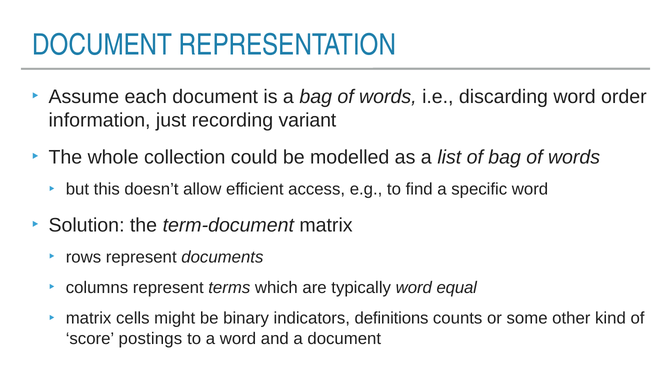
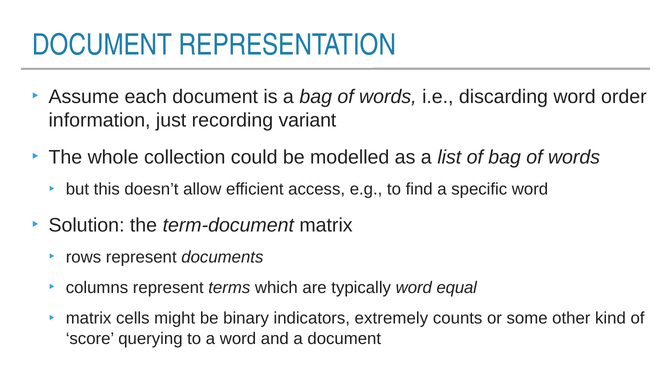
definitions: definitions -> extremely
postings: postings -> querying
